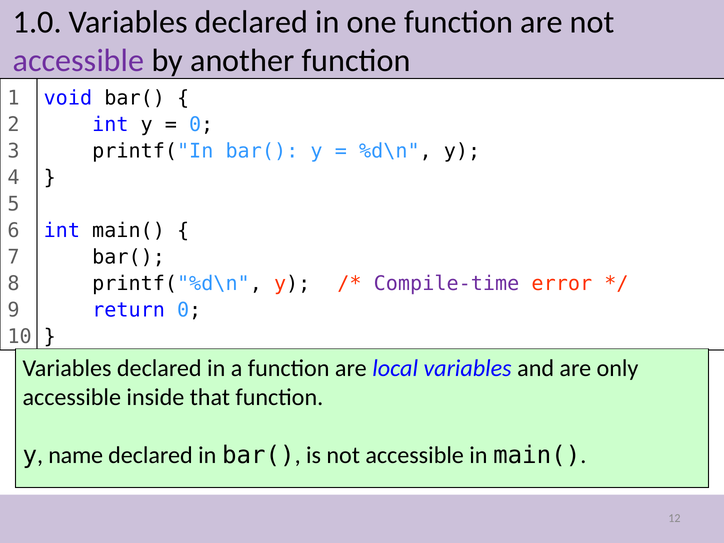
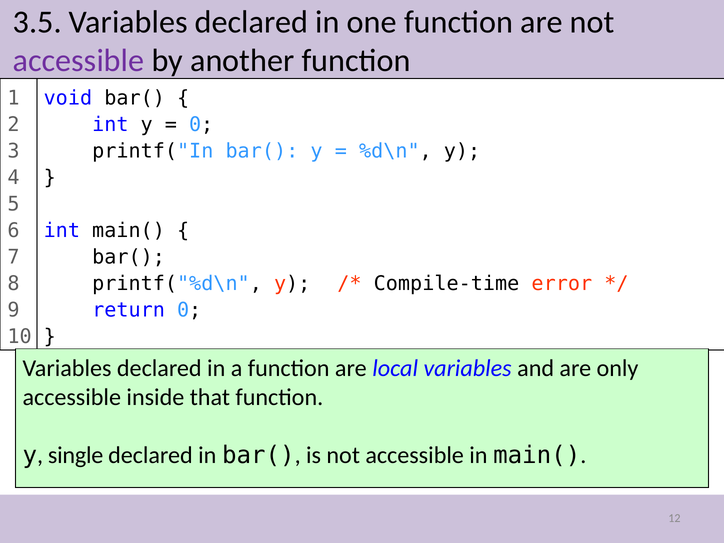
1.0: 1.0 -> 3.5
Compile-time colour: purple -> black
name: name -> single
